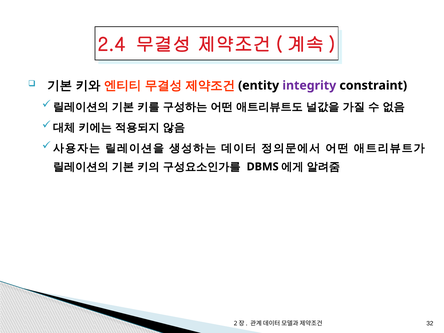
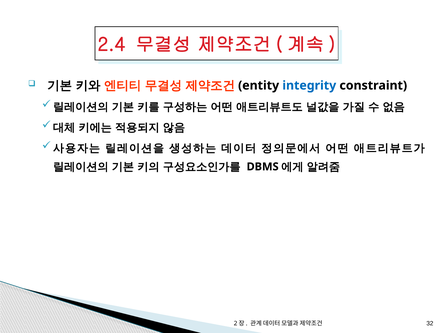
integrity colour: purple -> blue
